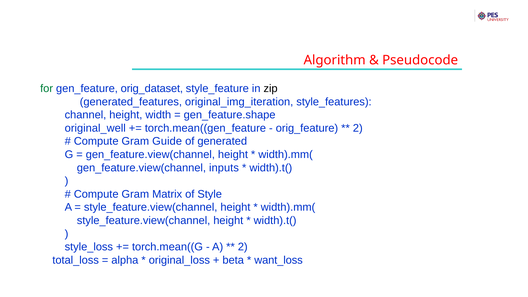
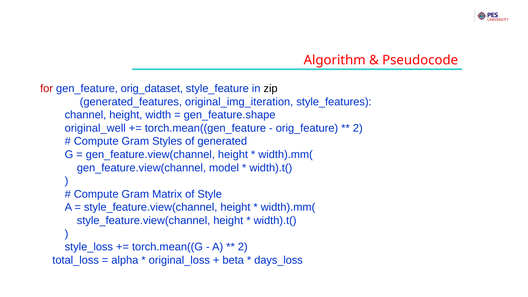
for colour: green -> red
Guide: Guide -> Styles
inputs: inputs -> model
want_loss: want_loss -> days_loss
